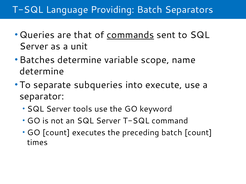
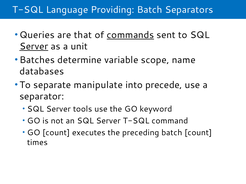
Server at (34, 47) underline: none -> present
determine at (42, 72): determine -> databases
subqueries: subqueries -> manipulate
execute: execute -> precede
